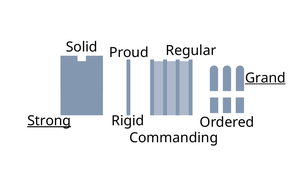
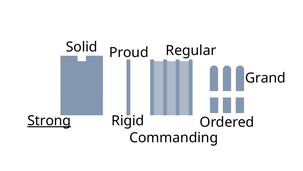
Grand underline: present -> none
